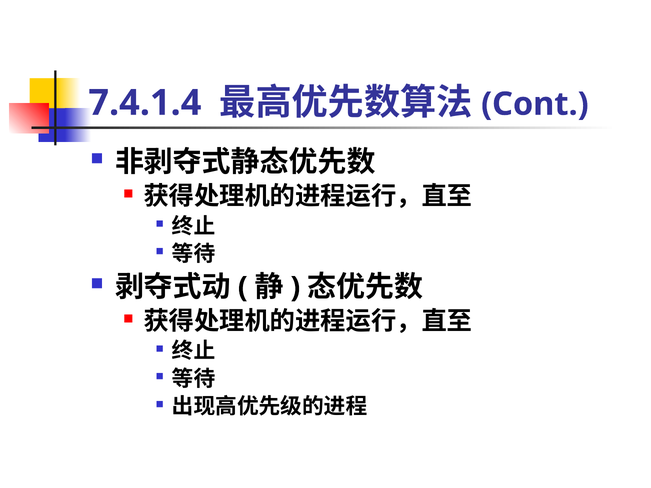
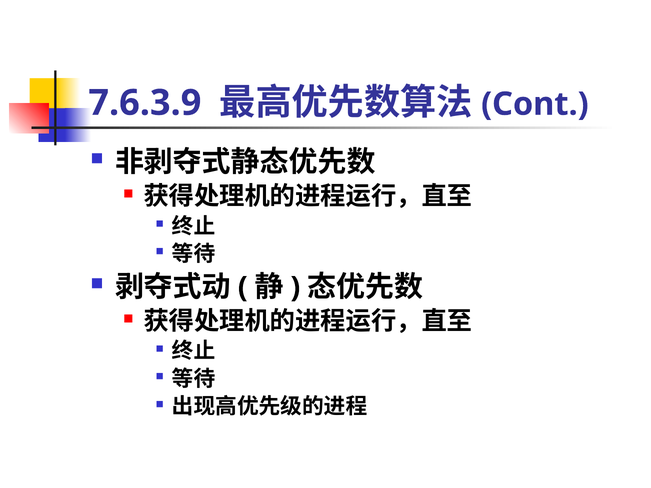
7.4.1.4: 7.4.1.4 -> 7.6.3.9
